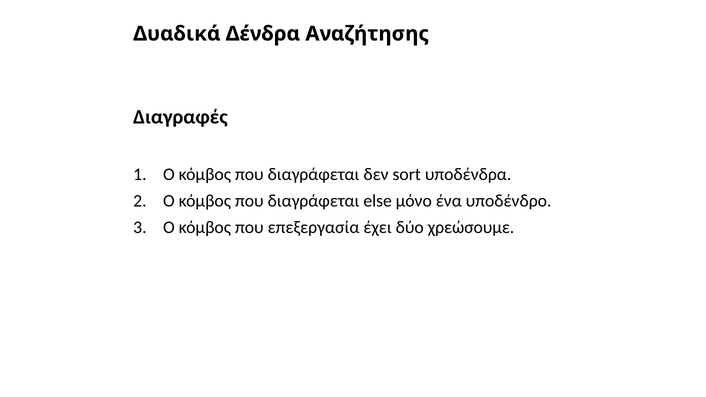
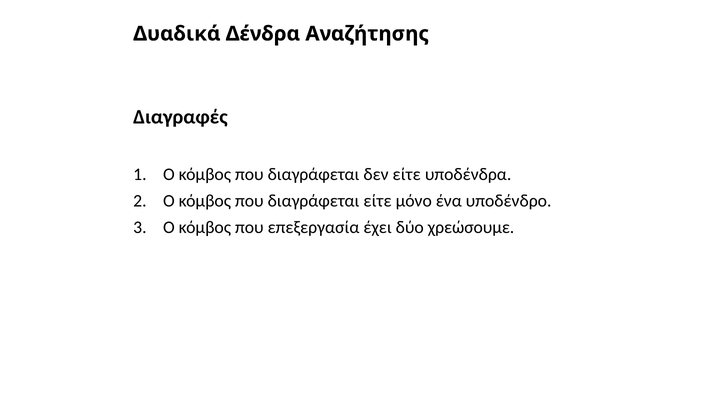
δεν sort: sort -> είτε
διαγράφεται else: else -> είτε
